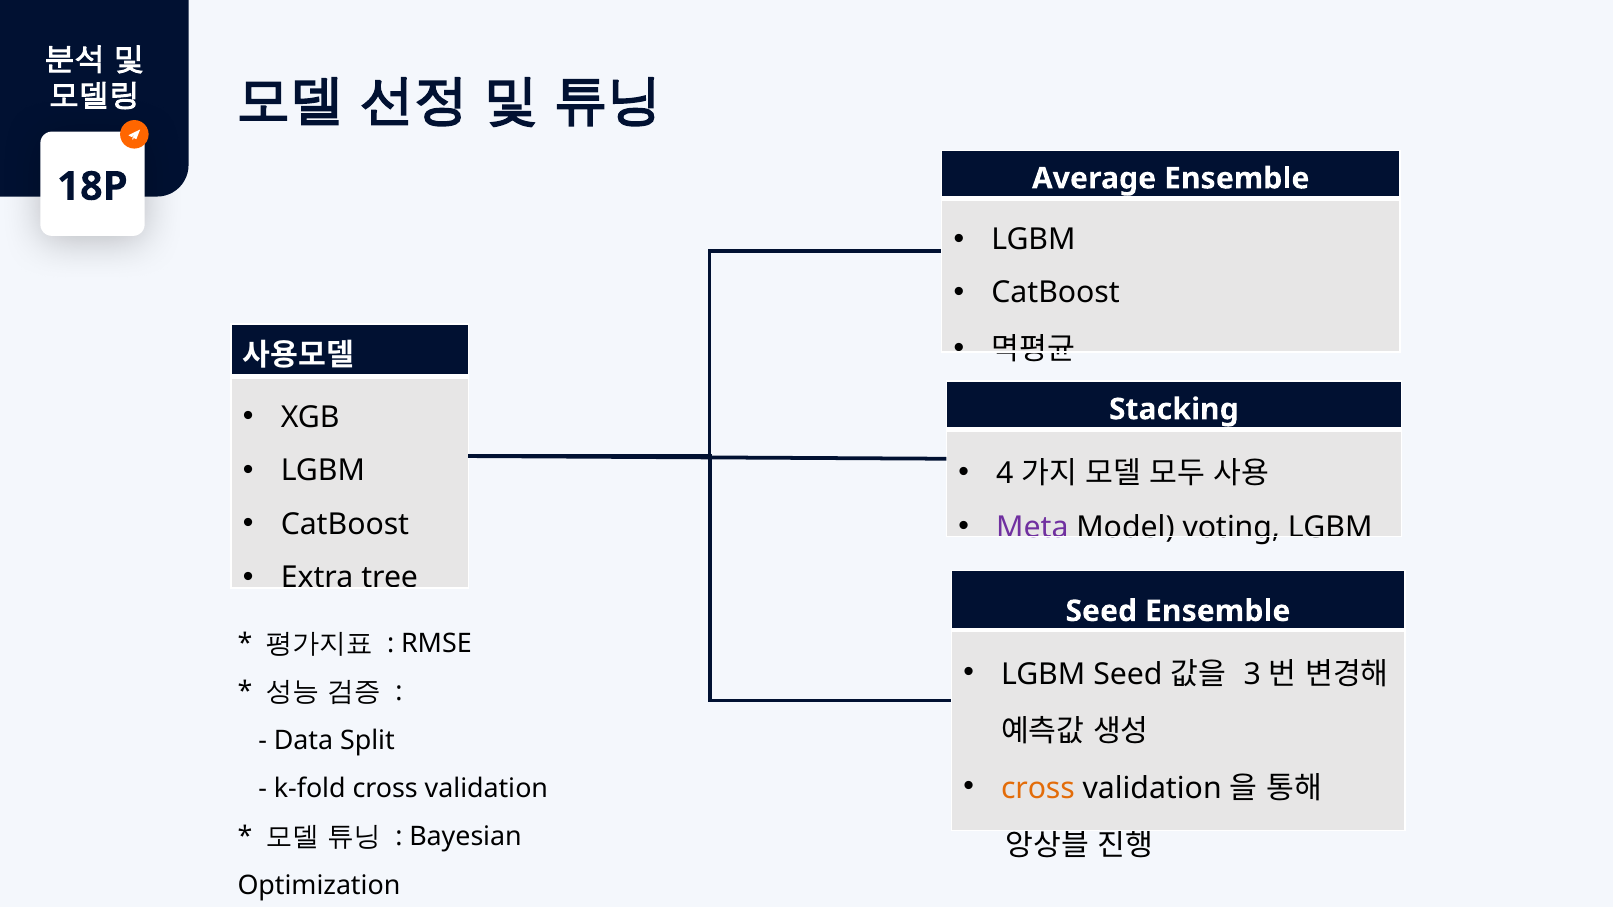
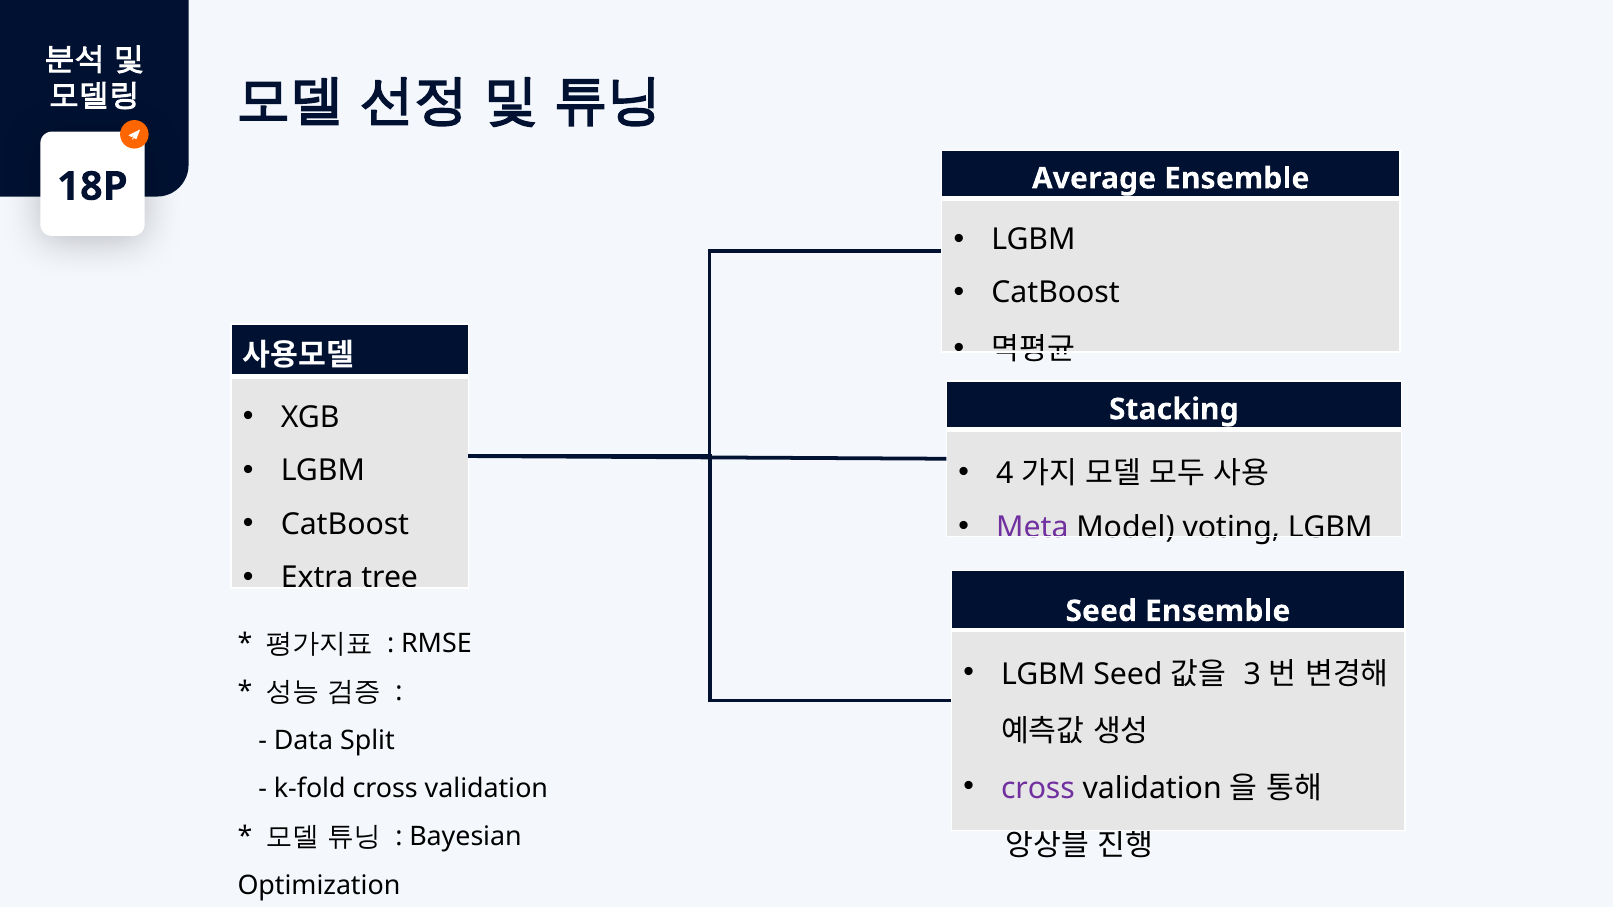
cross at (1038, 788) colour: orange -> purple
